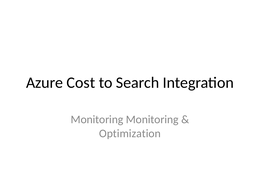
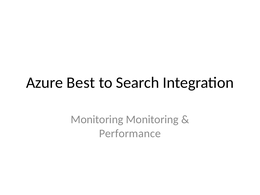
Cost: Cost -> Best
Optimization: Optimization -> Performance
